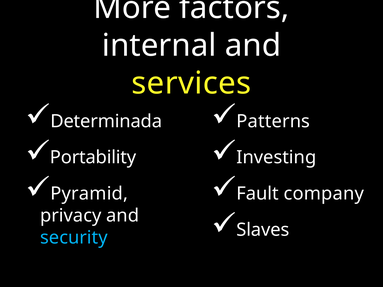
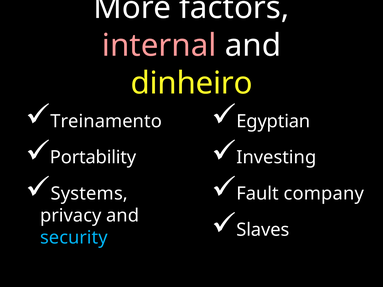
internal colour: white -> pink
services: services -> dinheiro
Determinada: Determinada -> Treinamento
Patterns: Patterns -> Egyptian
Pyramid: Pyramid -> Systems
